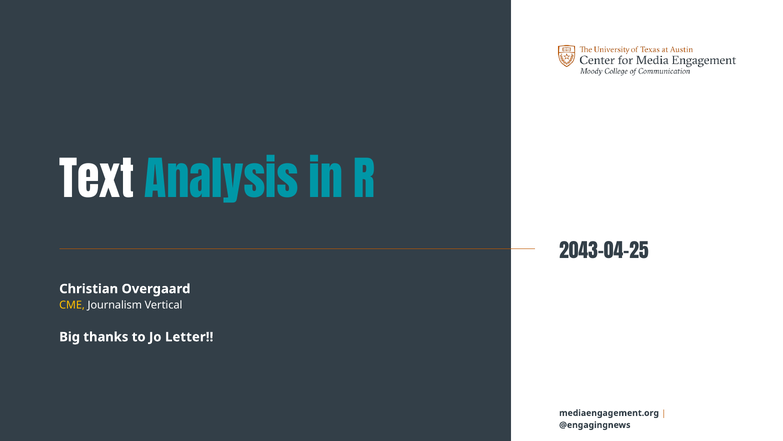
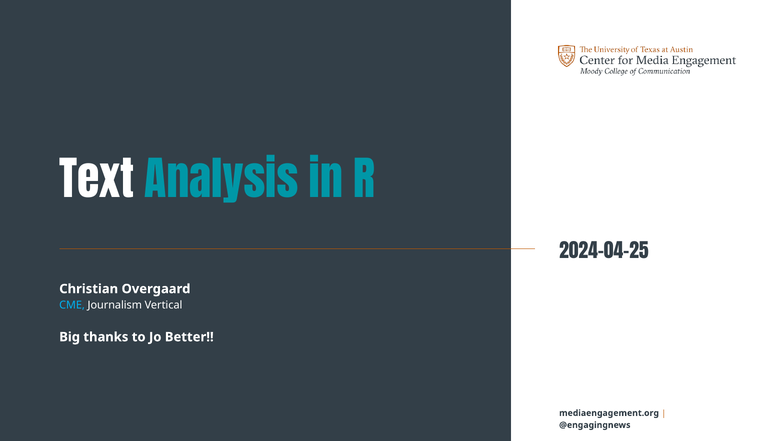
2043-04-25: 2043-04-25 -> 2024-04-25
CME colour: yellow -> light blue
Letter: Letter -> Better
